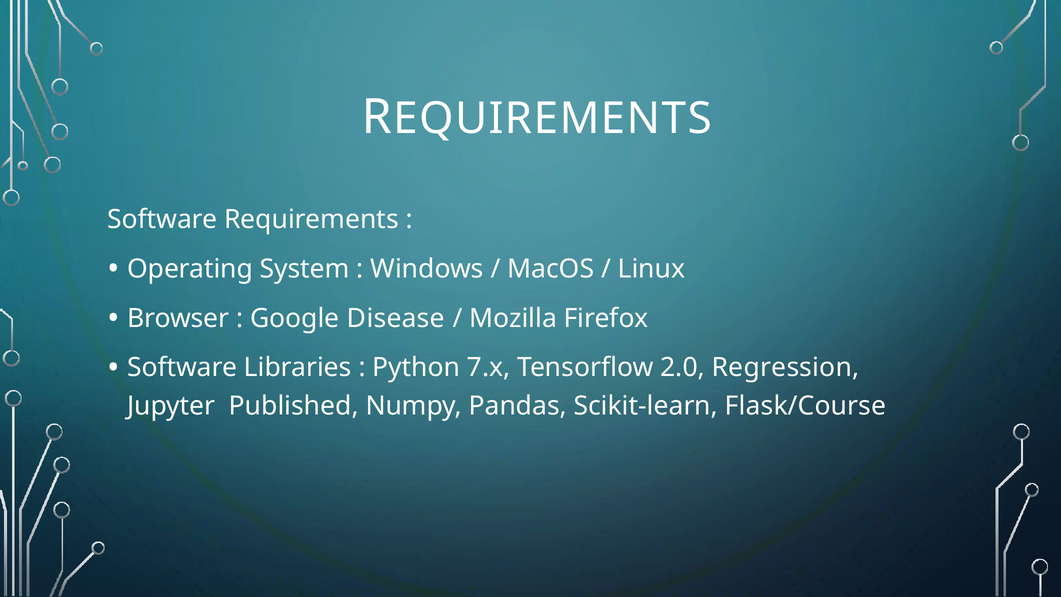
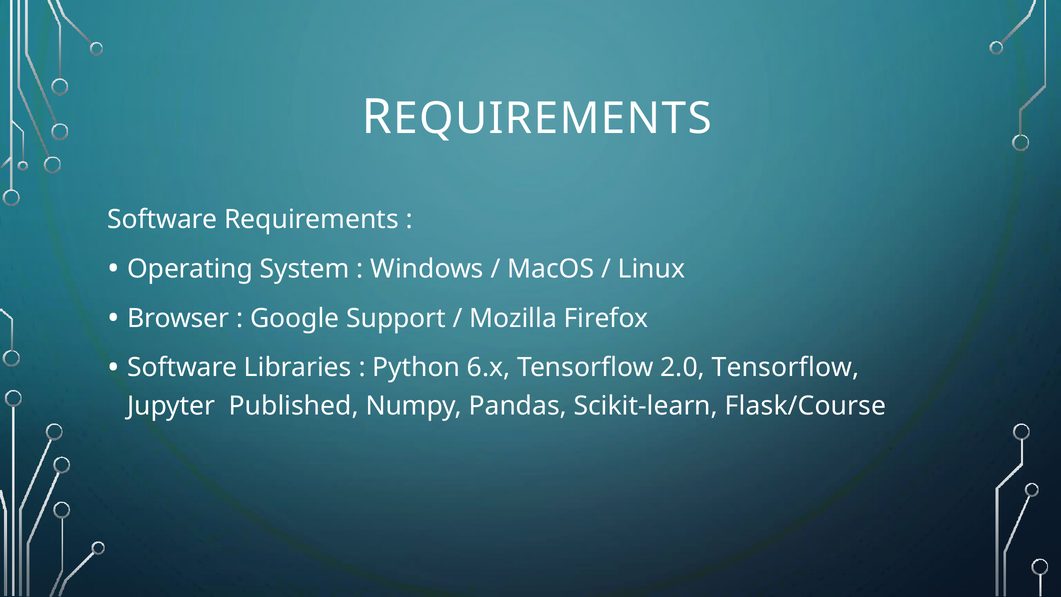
Disease: Disease -> Support
7.x: 7.x -> 6.x
2.0 Regression: Regression -> Tensorflow
